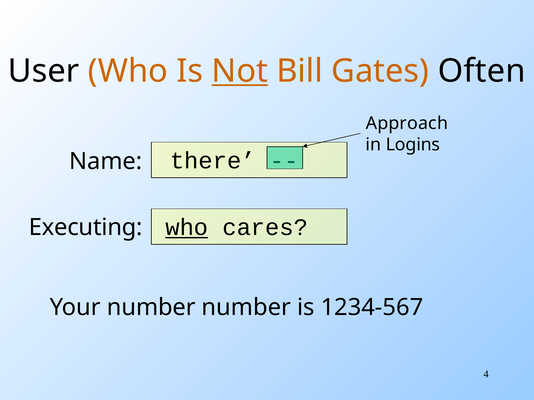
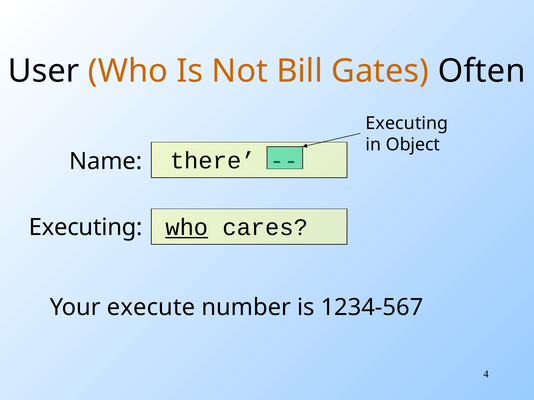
Not underline: present -> none
Approach at (407, 123): Approach -> Executing
Logins: Logins -> Object
Your number: number -> execute
